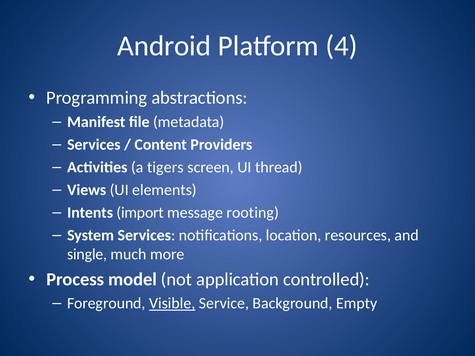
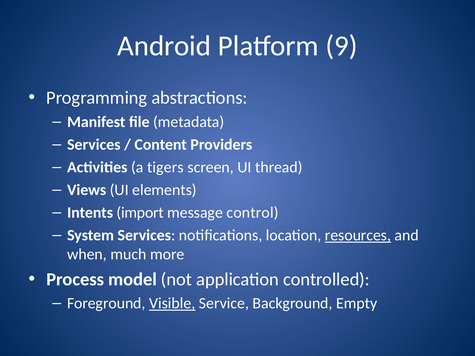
4: 4 -> 9
rooting: rooting -> control
resources underline: none -> present
single: single -> when
